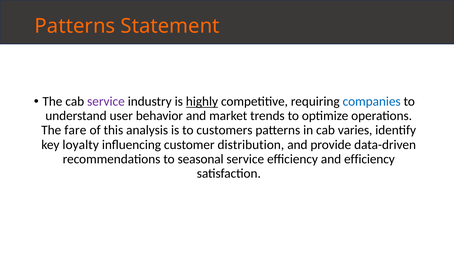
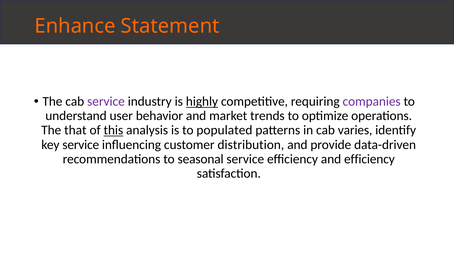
Patterns at (75, 26): Patterns -> Enhance
companies colour: blue -> purple
fare: fare -> that
this underline: none -> present
customers: customers -> populated
key loyalty: loyalty -> service
